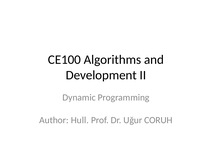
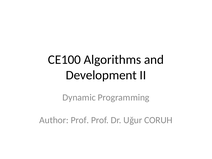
Author Hull: Hull -> Prof
